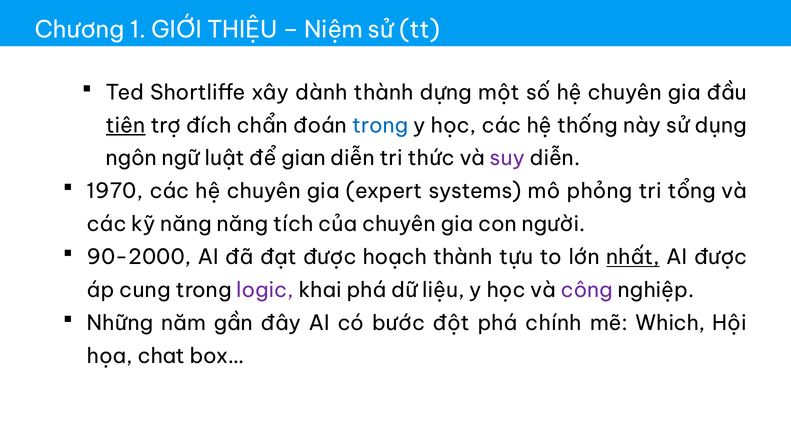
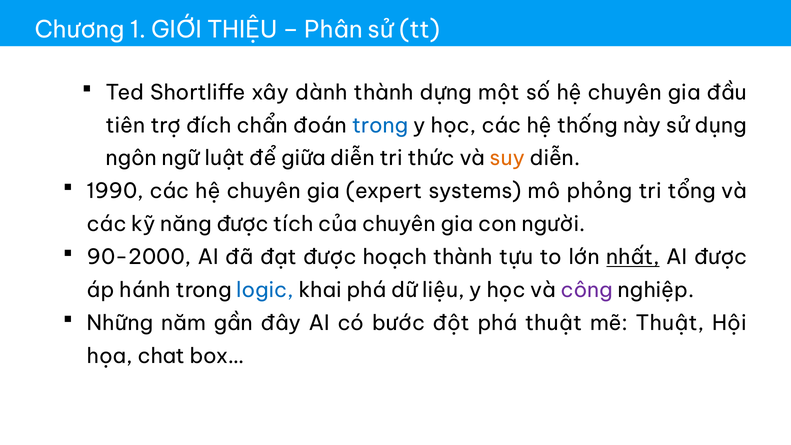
Niệm: Niệm -> Phân
tiên underline: present -> none
gian: gian -> giữa
suy colour: purple -> orange
1970: 1970 -> 1990
năng năng: năng -> được
cung: cung -> hánh
logic colour: purple -> blue
phá chính: chính -> thuật
mẽ Which: Which -> Thuật
